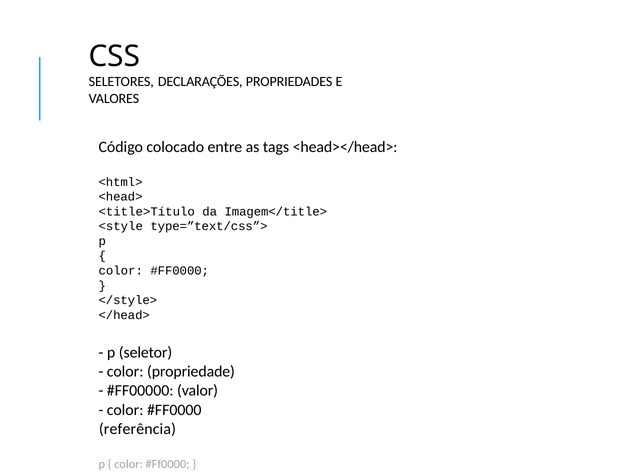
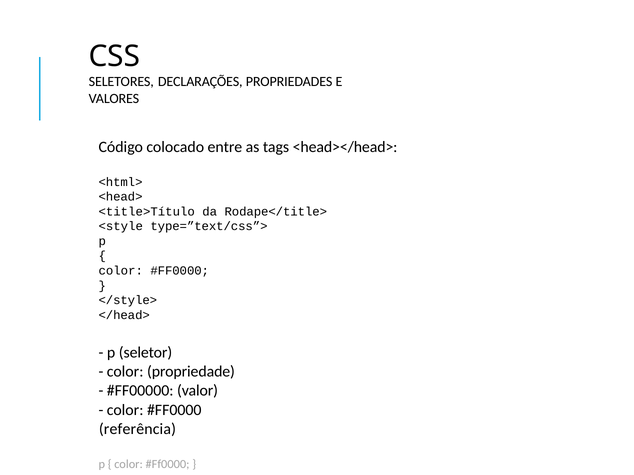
Imagem</title>: Imagem</title> -> Rodape</title>
